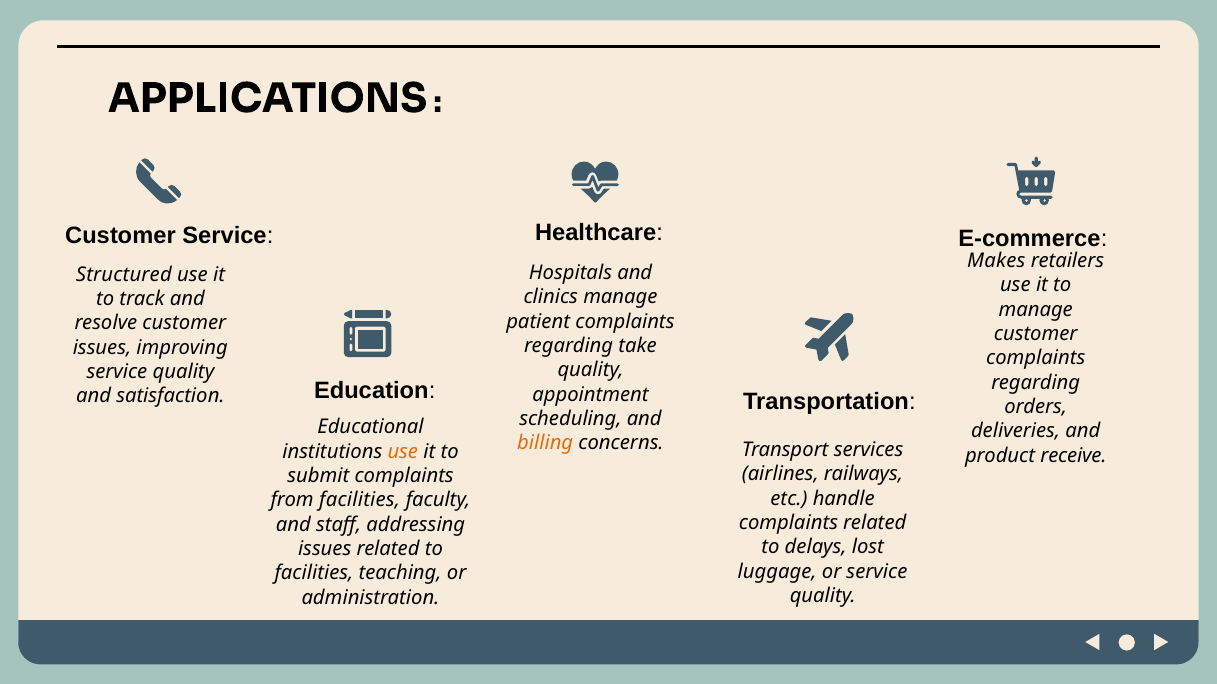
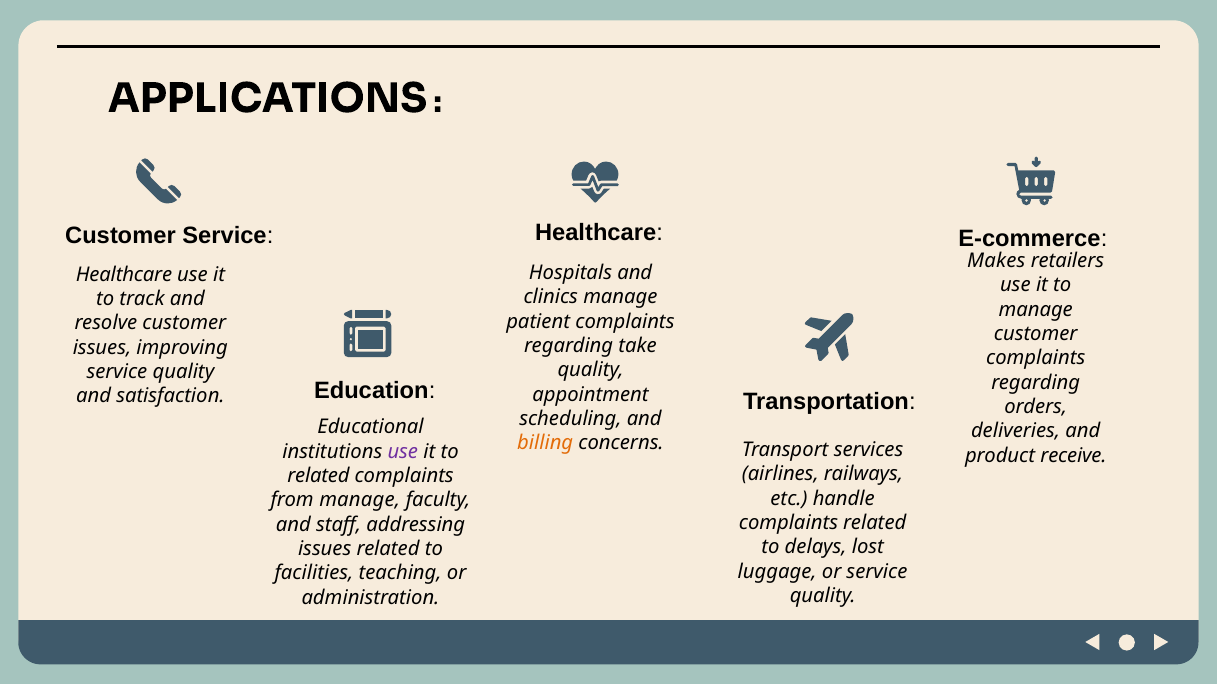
Structured at (124, 275): Structured -> Healthcare
use at (403, 452) colour: orange -> purple
submit at (318, 476): submit -> related
from facilities: facilities -> manage
